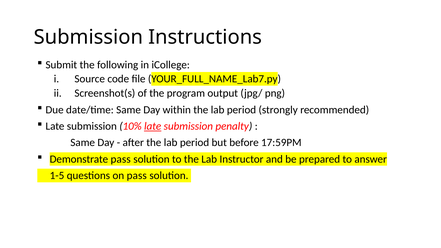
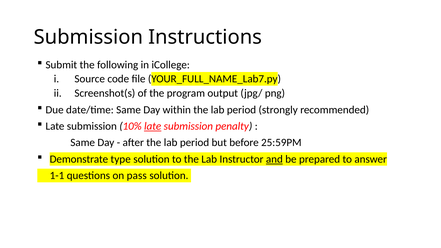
17:59PM: 17:59PM -> 25:59PM
Demonstrate pass: pass -> type
and underline: none -> present
1-5: 1-5 -> 1-1
